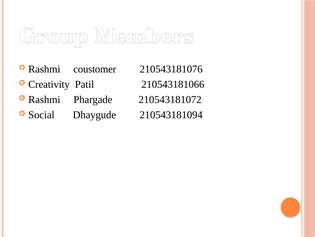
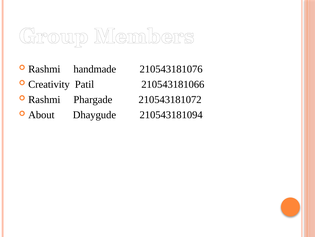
coustomer: coustomer -> handmade
Social: Social -> About
